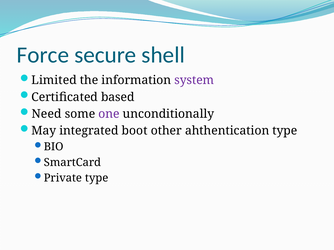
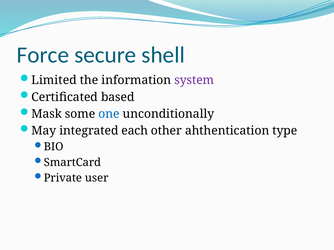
Need: Need -> Mask
one colour: purple -> blue
boot: boot -> each
Private type: type -> user
